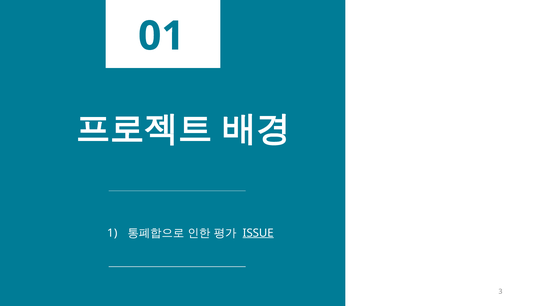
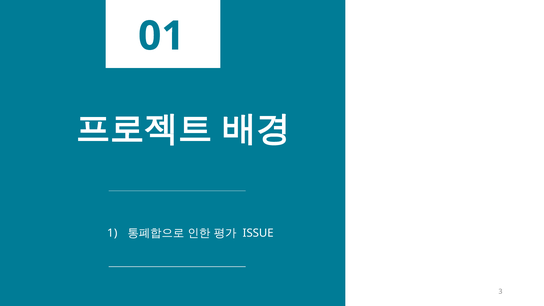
ISSUE underline: present -> none
